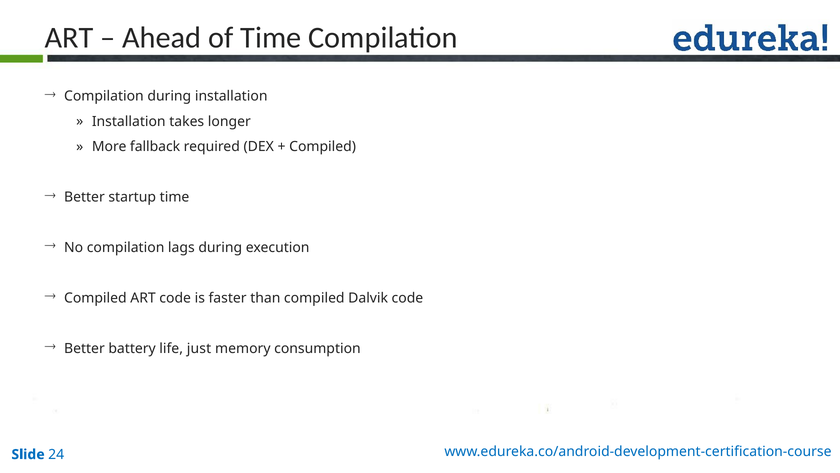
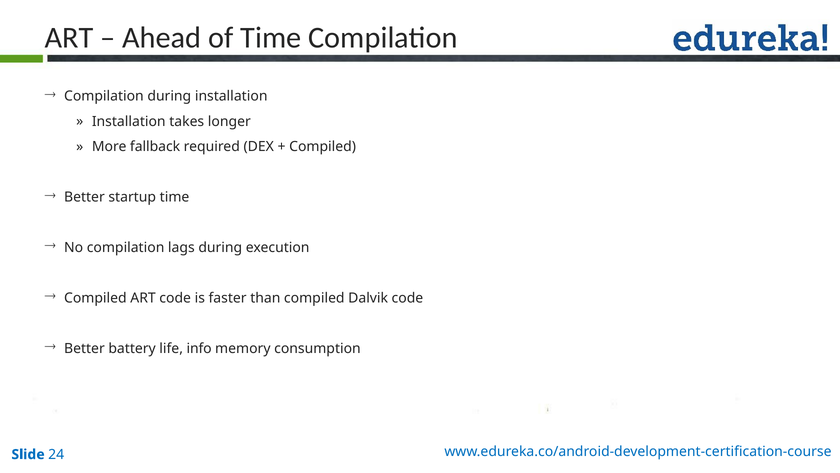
just: just -> info
